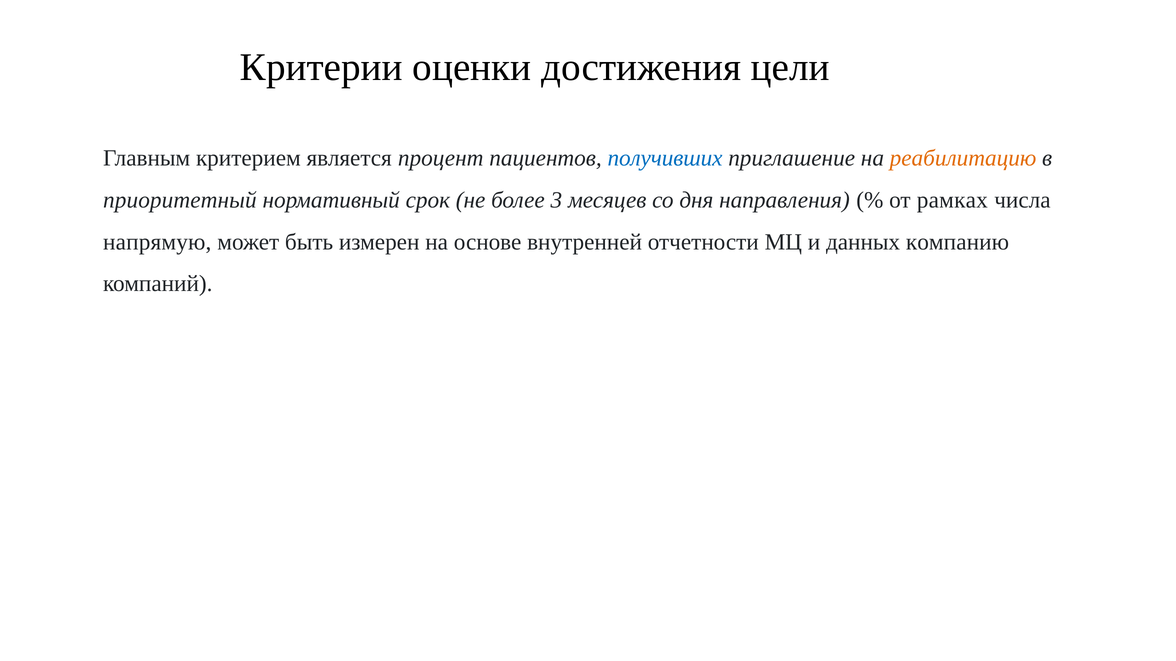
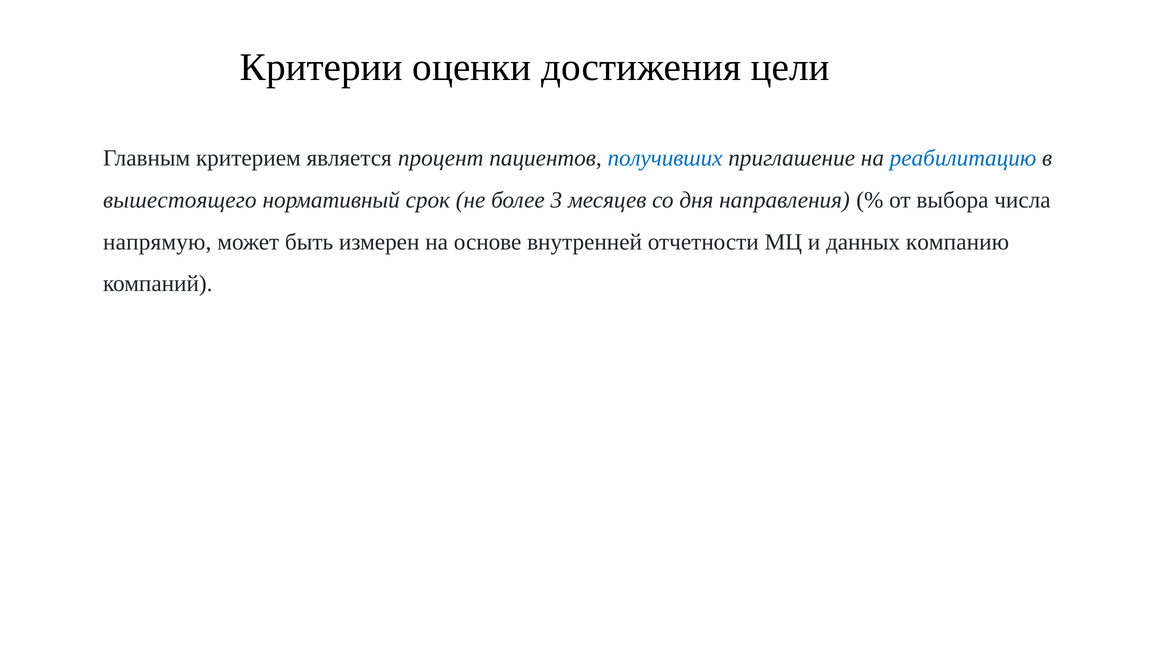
реабилитацию colour: orange -> blue
приоритетный: приоритетный -> вышестоящего
рамках: рамках -> выбора
